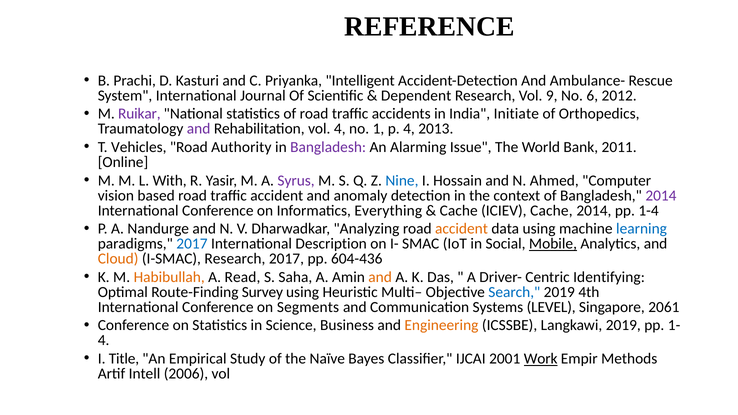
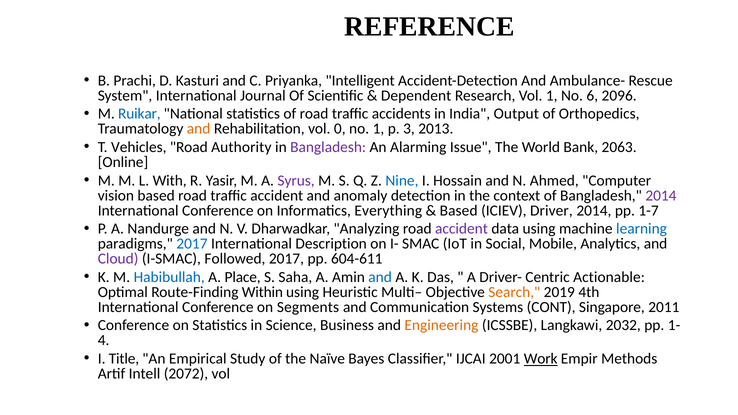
Vol 9: 9 -> 1
2012: 2012 -> 2096
Ruikar colour: purple -> blue
Initiate: Initiate -> Output
and at (199, 129) colour: purple -> orange
vol 4: 4 -> 0
p 4: 4 -> 3
2011: 2011 -> 2063
Cache at (459, 211): Cache -> Based
ICIEV Cache: Cache -> Driver
1-4: 1-4 -> 1-7
accident at (462, 229) colour: orange -> purple
Mobile underline: present -> none
Cloud colour: orange -> purple
I-SMAC Research: Research -> Followed
604-436: 604-436 -> 604-611
Habibullah colour: orange -> blue
Read: Read -> Place
and at (380, 277) colour: orange -> blue
Identifying: Identifying -> Actionable
Survey: Survey -> Within
Search colour: blue -> orange
LEVEL: LEVEL -> CONT
2061: 2061 -> 2011
Langkawi 2019: 2019 -> 2032
2006: 2006 -> 2072
